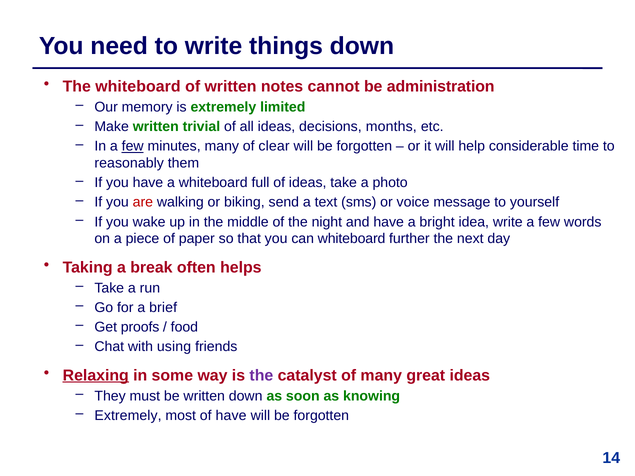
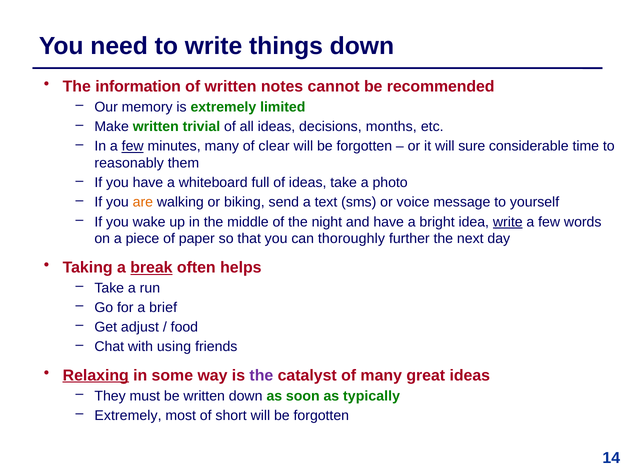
The whiteboard: whiteboard -> information
administration: administration -> recommended
help: help -> sure
are colour: red -> orange
write at (508, 222) underline: none -> present
can whiteboard: whiteboard -> thoroughly
break underline: none -> present
proofs: proofs -> adjust
knowing: knowing -> typically
of have: have -> short
